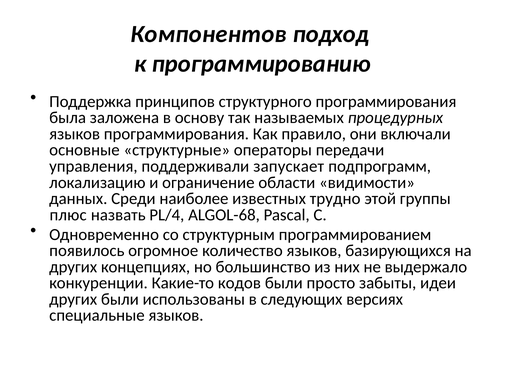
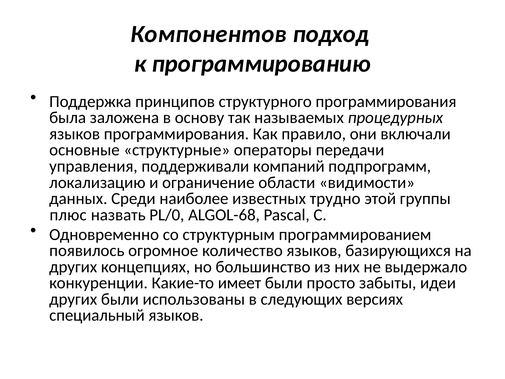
запускает: запускает -> компаний
PL/4: PL/4 -> PL/0
кодов: кодов -> имеет
специальные: специальные -> специальный
